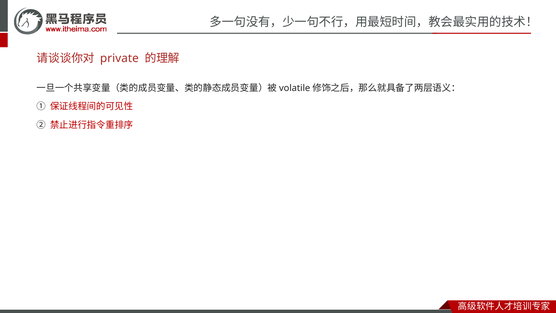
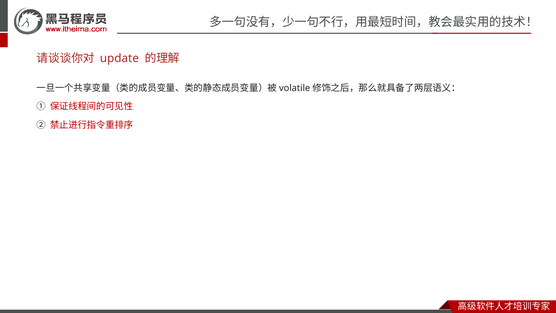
private: private -> update
